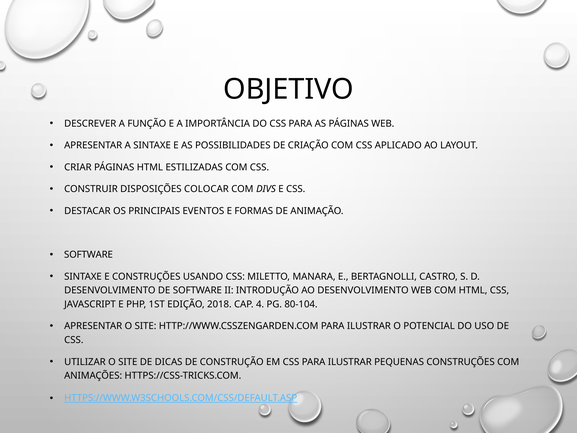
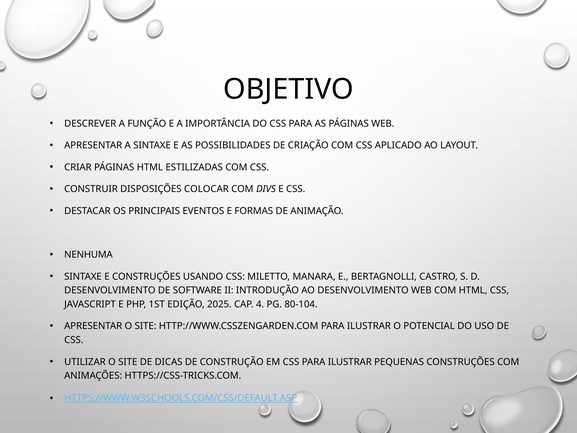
SOFTWARE at (88, 255): SOFTWARE -> NENHUMA
2018: 2018 -> 2025
